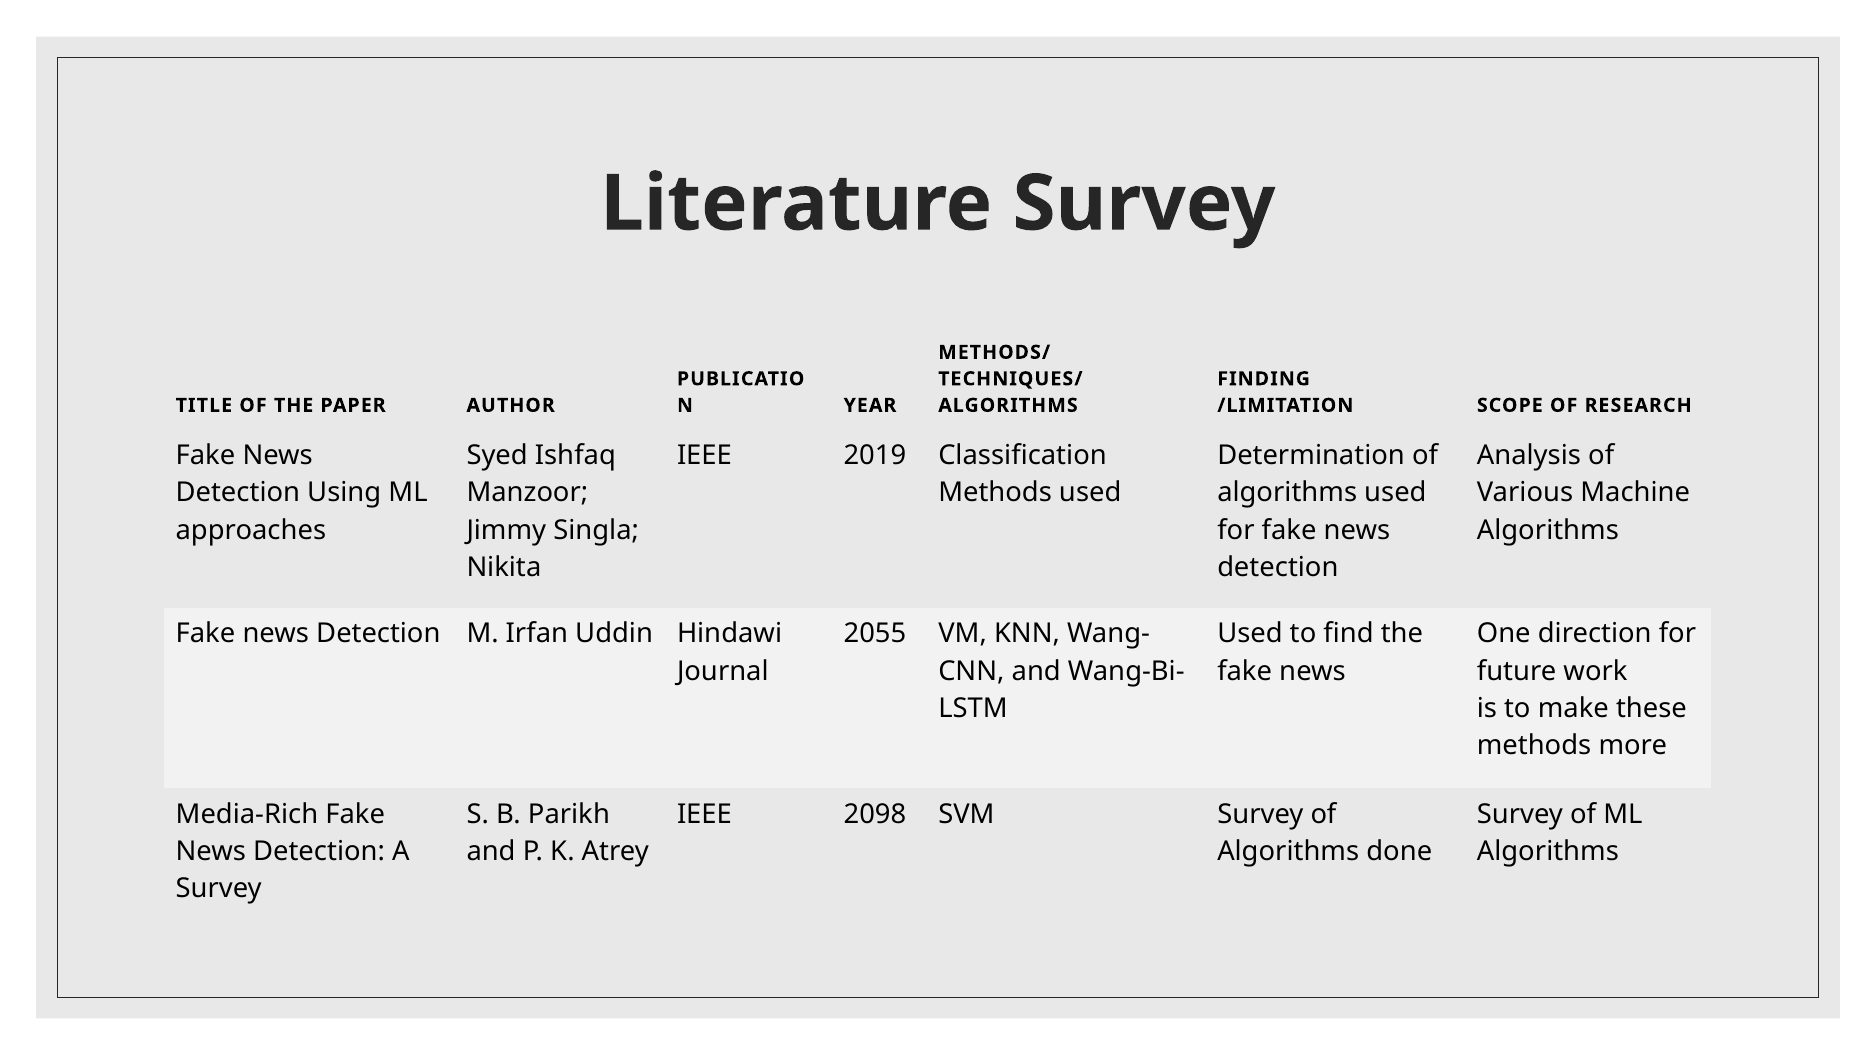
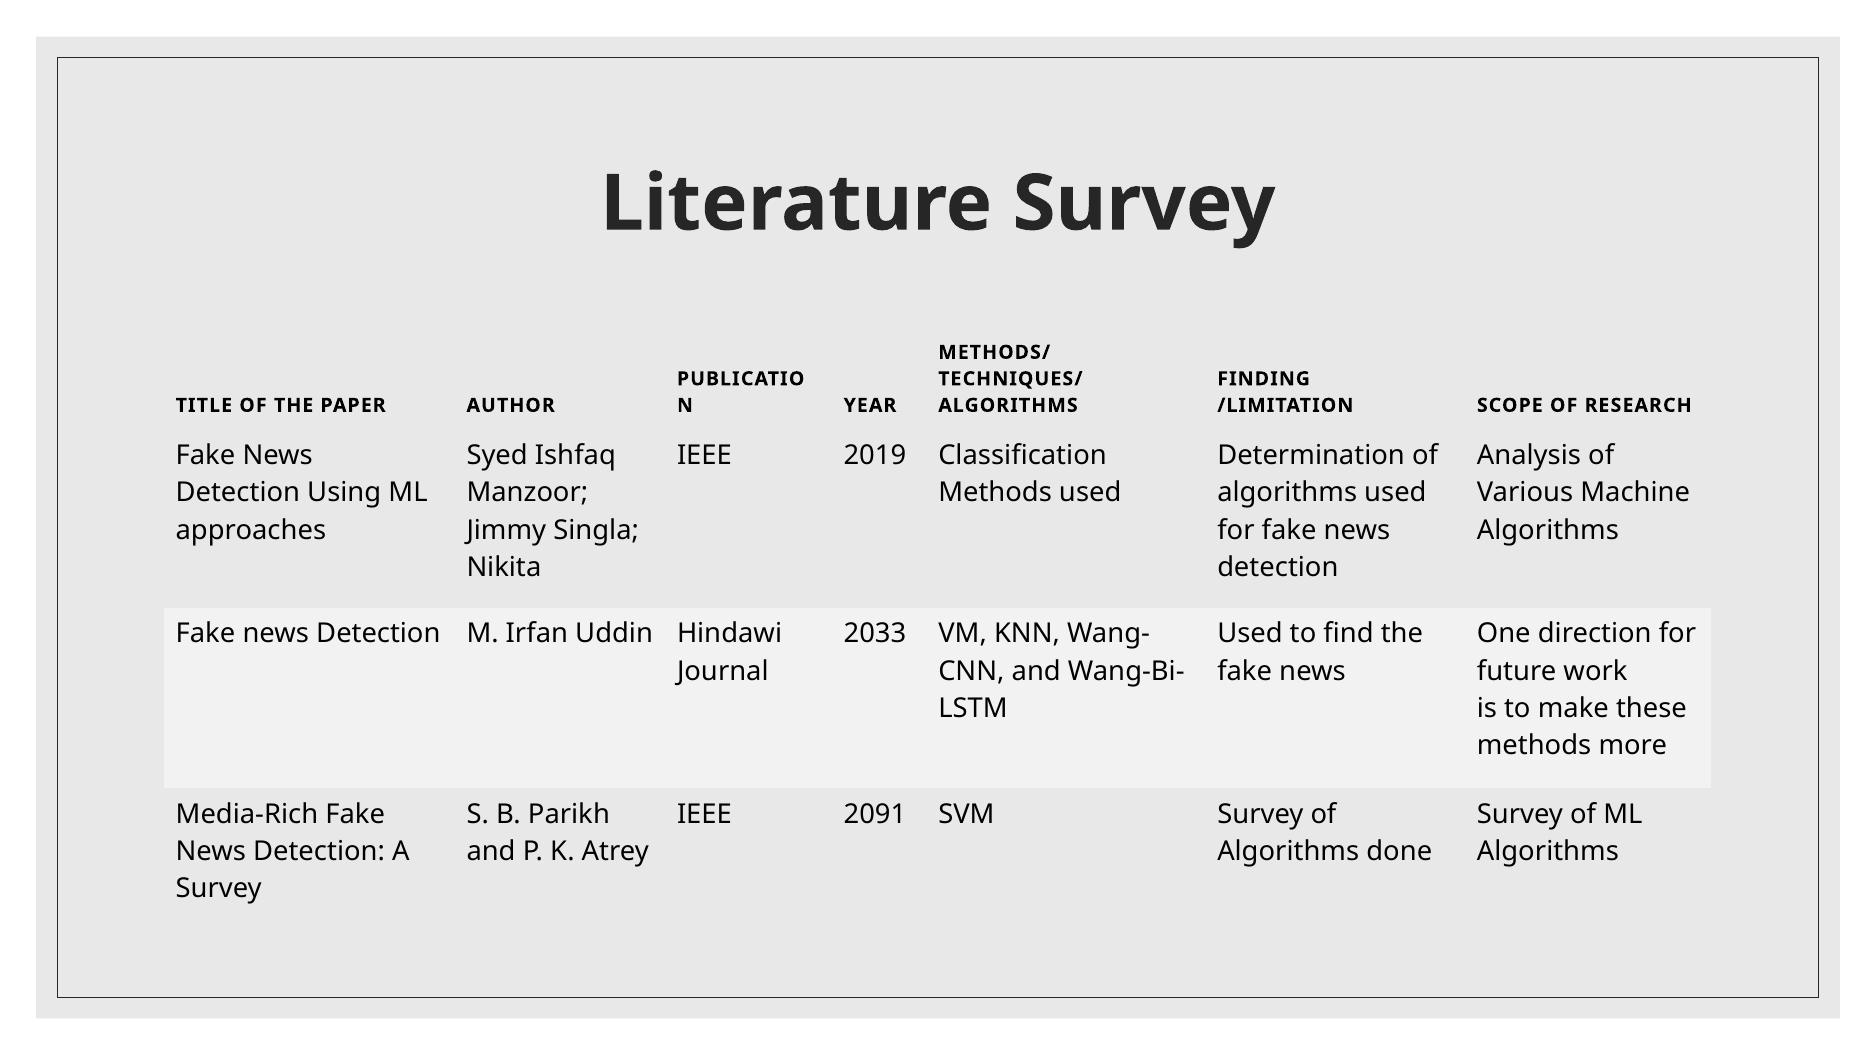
2055: 2055 -> 2033
2098: 2098 -> 2091
